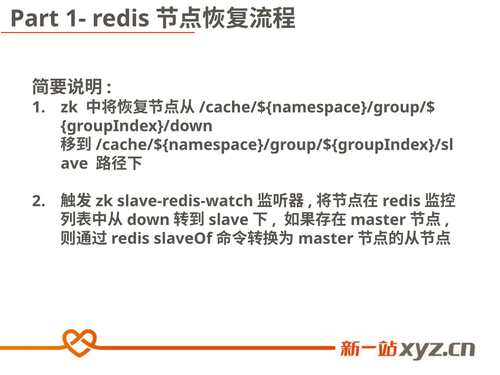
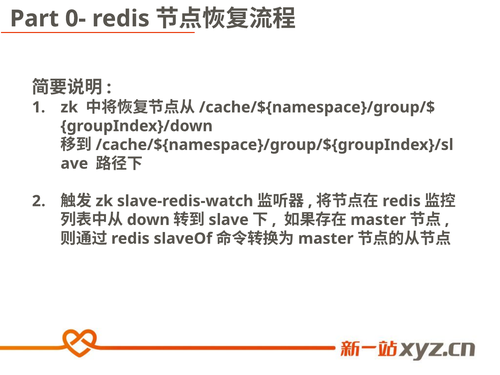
1-: 1- -> 0-
